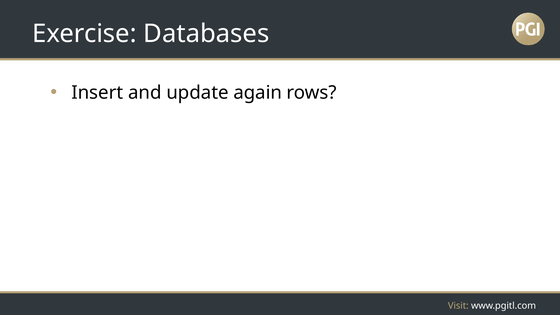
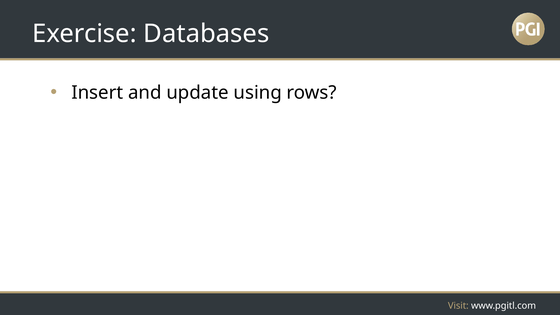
again: again -> using
